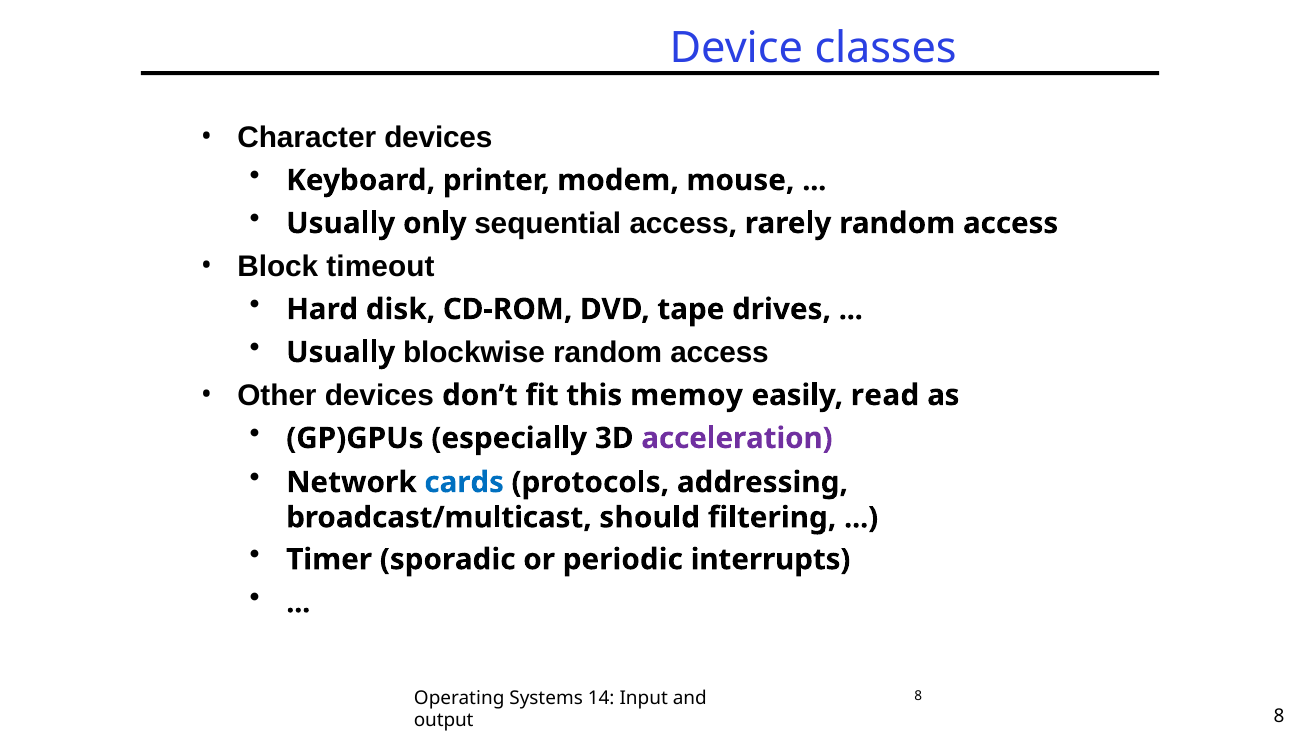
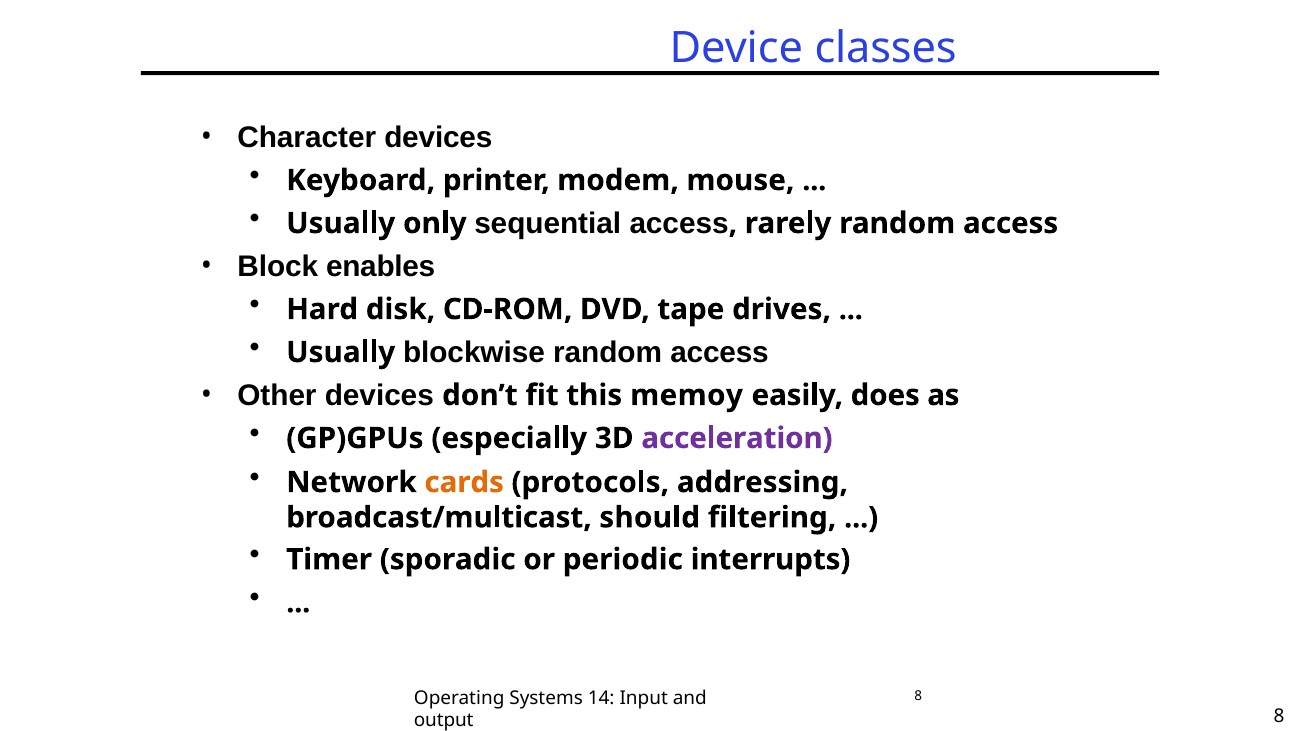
timeout: timeout -> enables
read: read -> does
cards colour: blue -> orange
